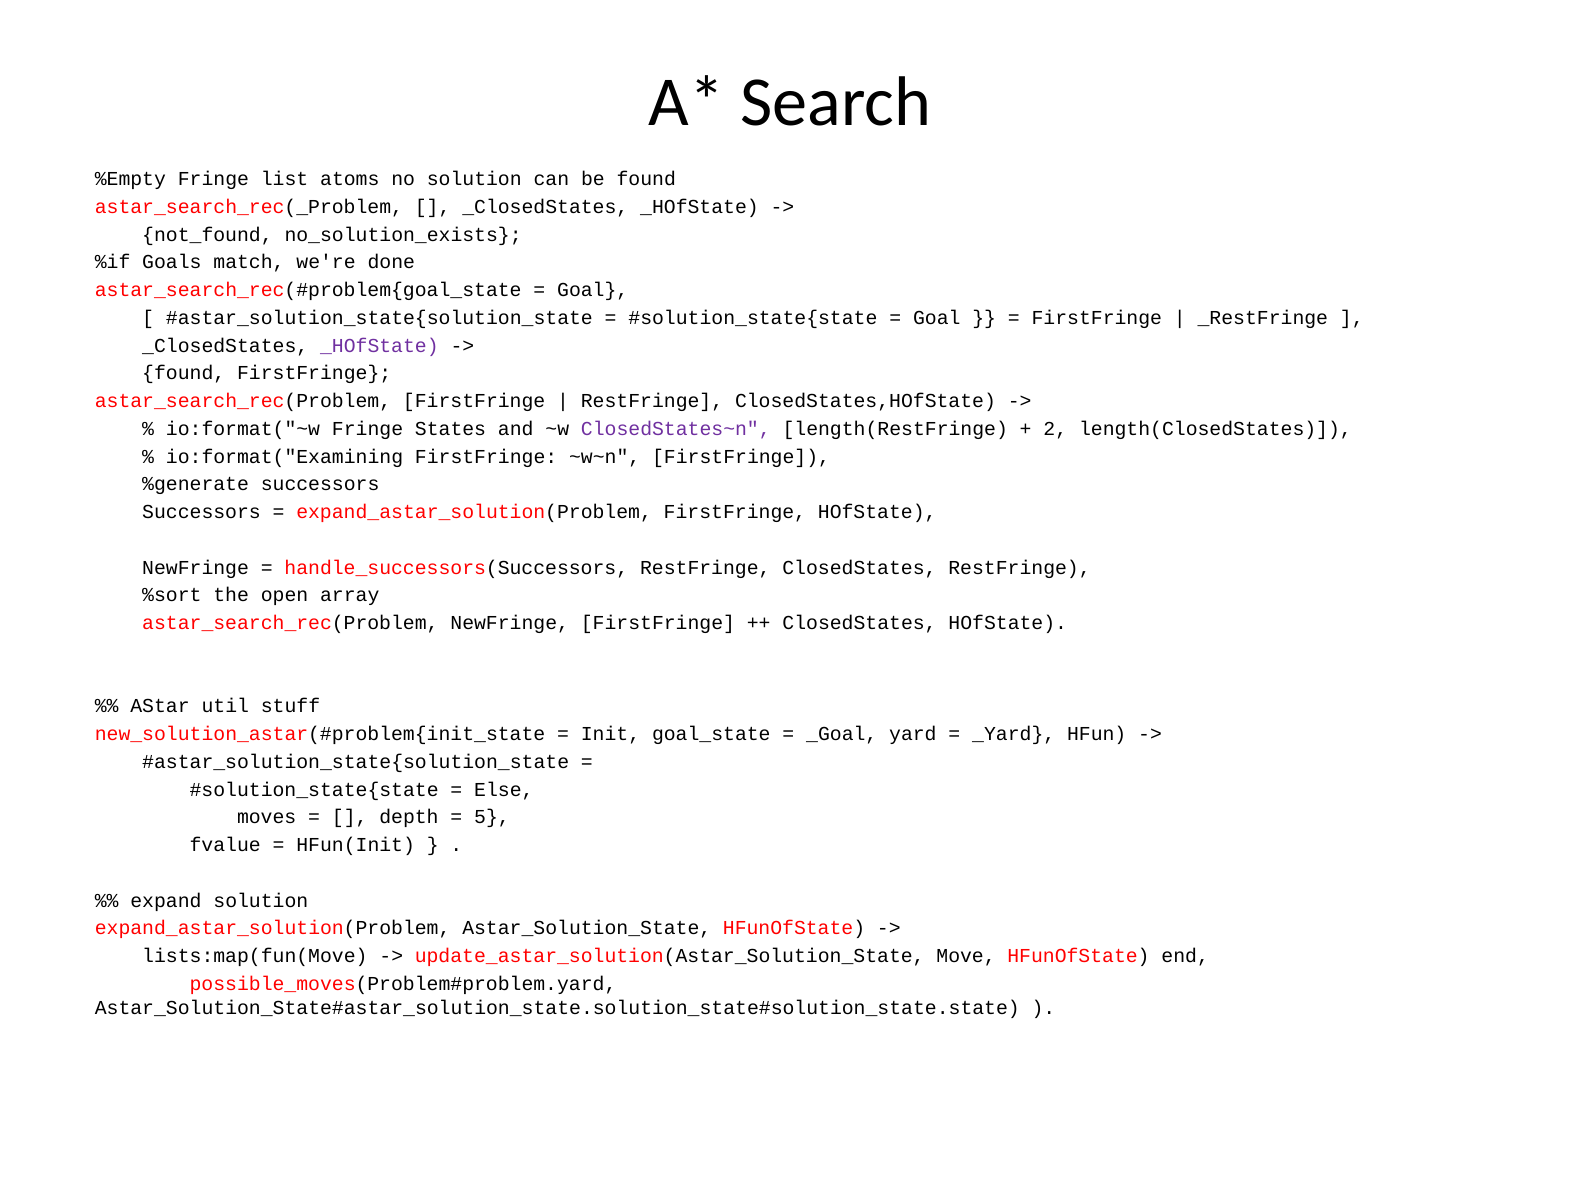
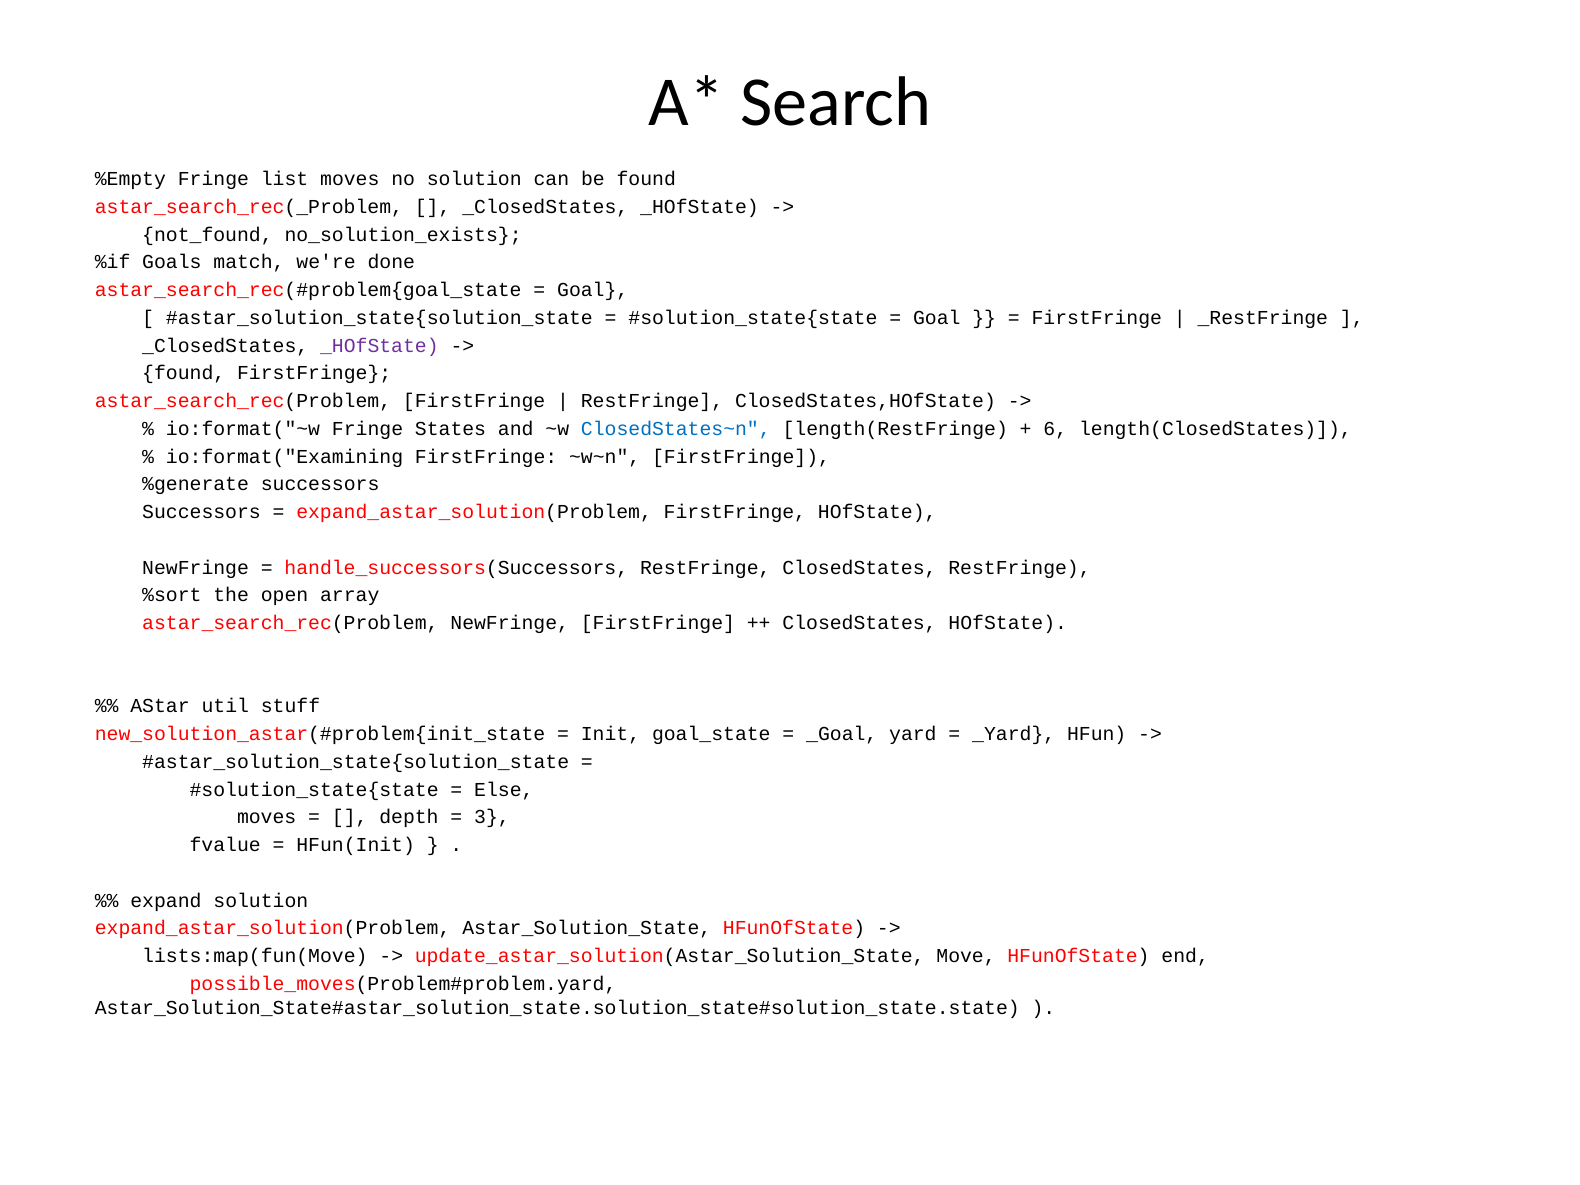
list atoms: atoms -> moves
ClosedStates~n colour: purple -> blue
2: 2 -> 6
5: 5 -> 3
